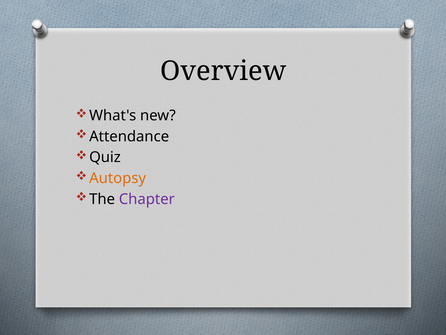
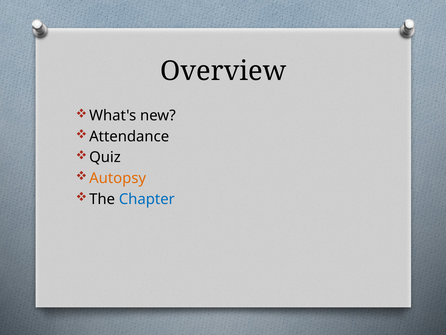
Chapter colour: purple -> blue
